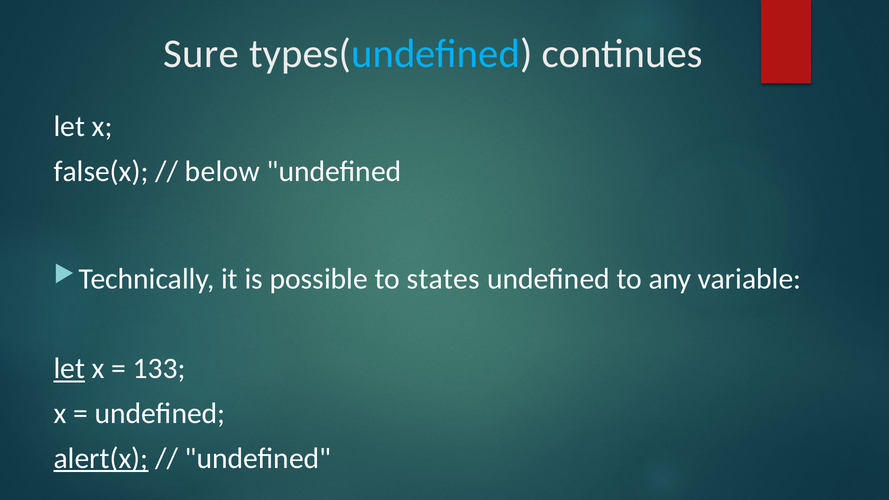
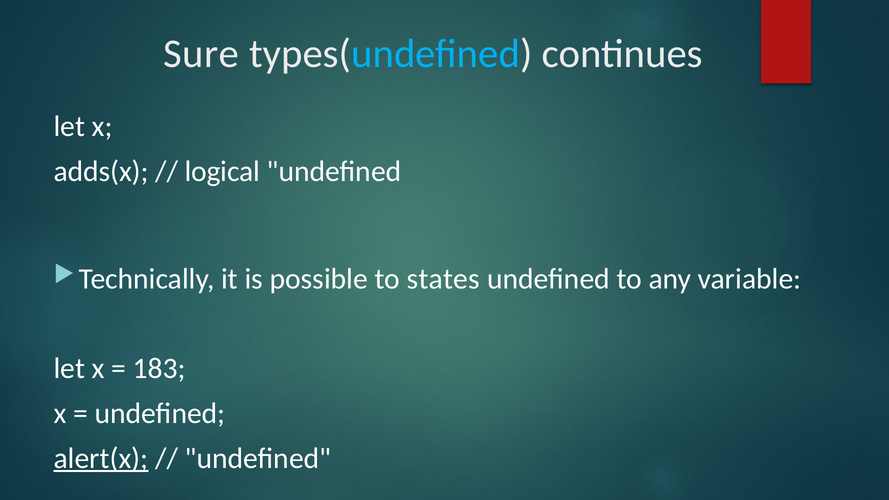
false(x: false(x -> adds(x
below: below -> logical
let at (69, 369) underline: present -> none
133: 133 -> 183
